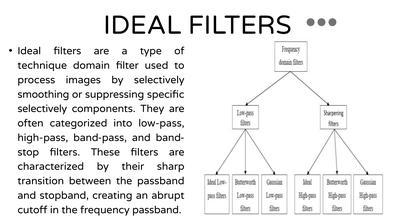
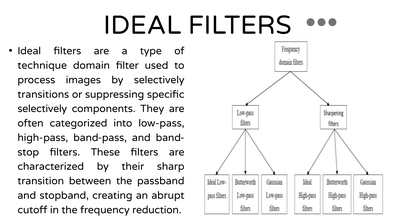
smoothing: smoothing -> transitions
frequency passband: passband -> reduction
